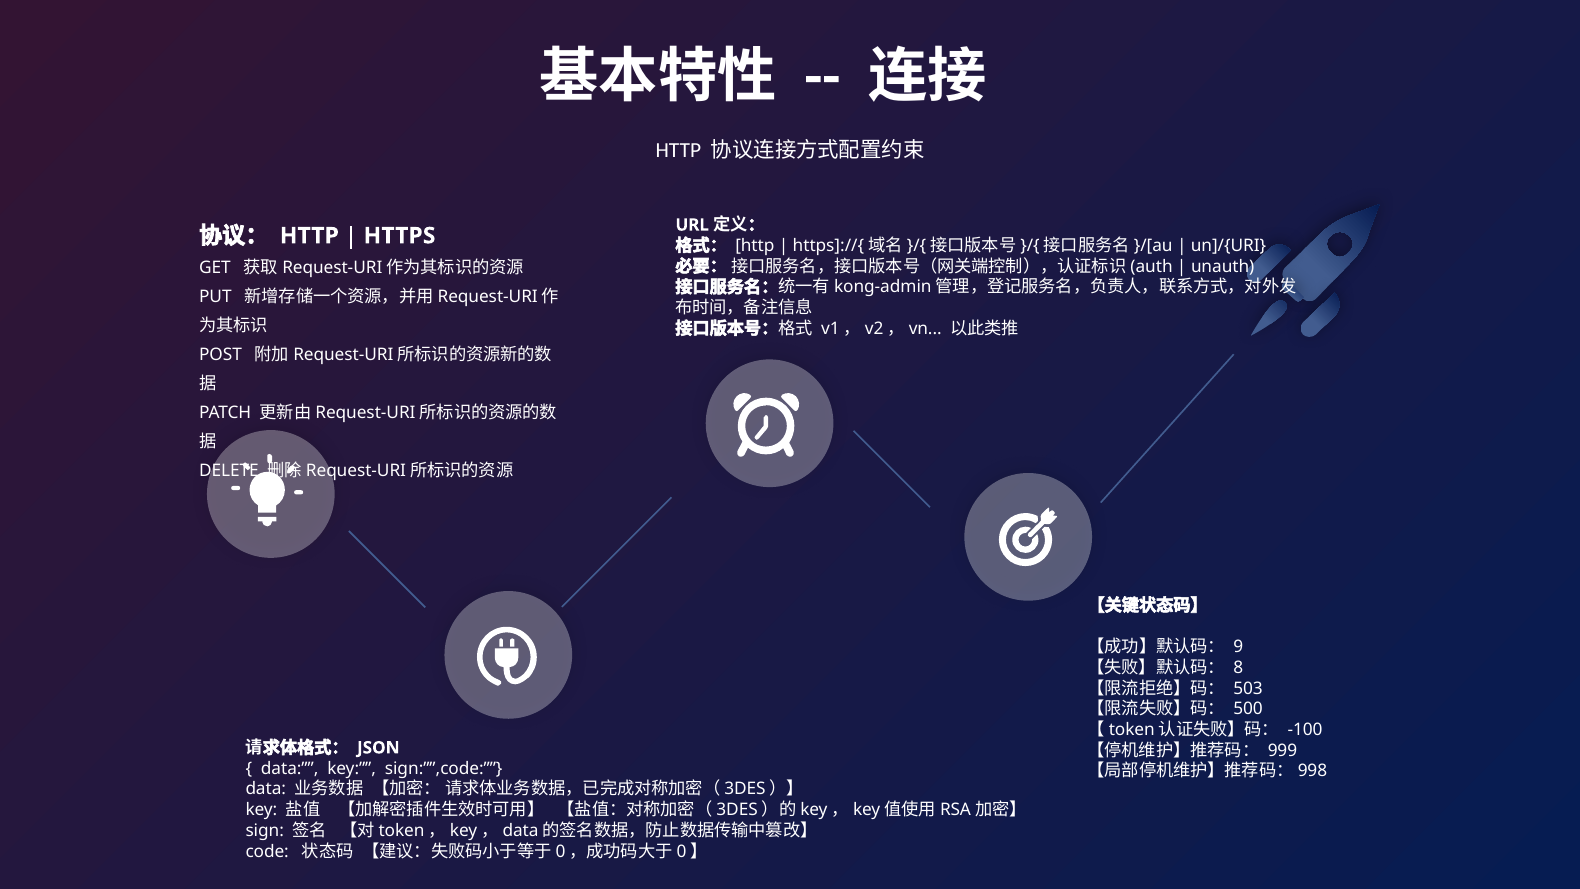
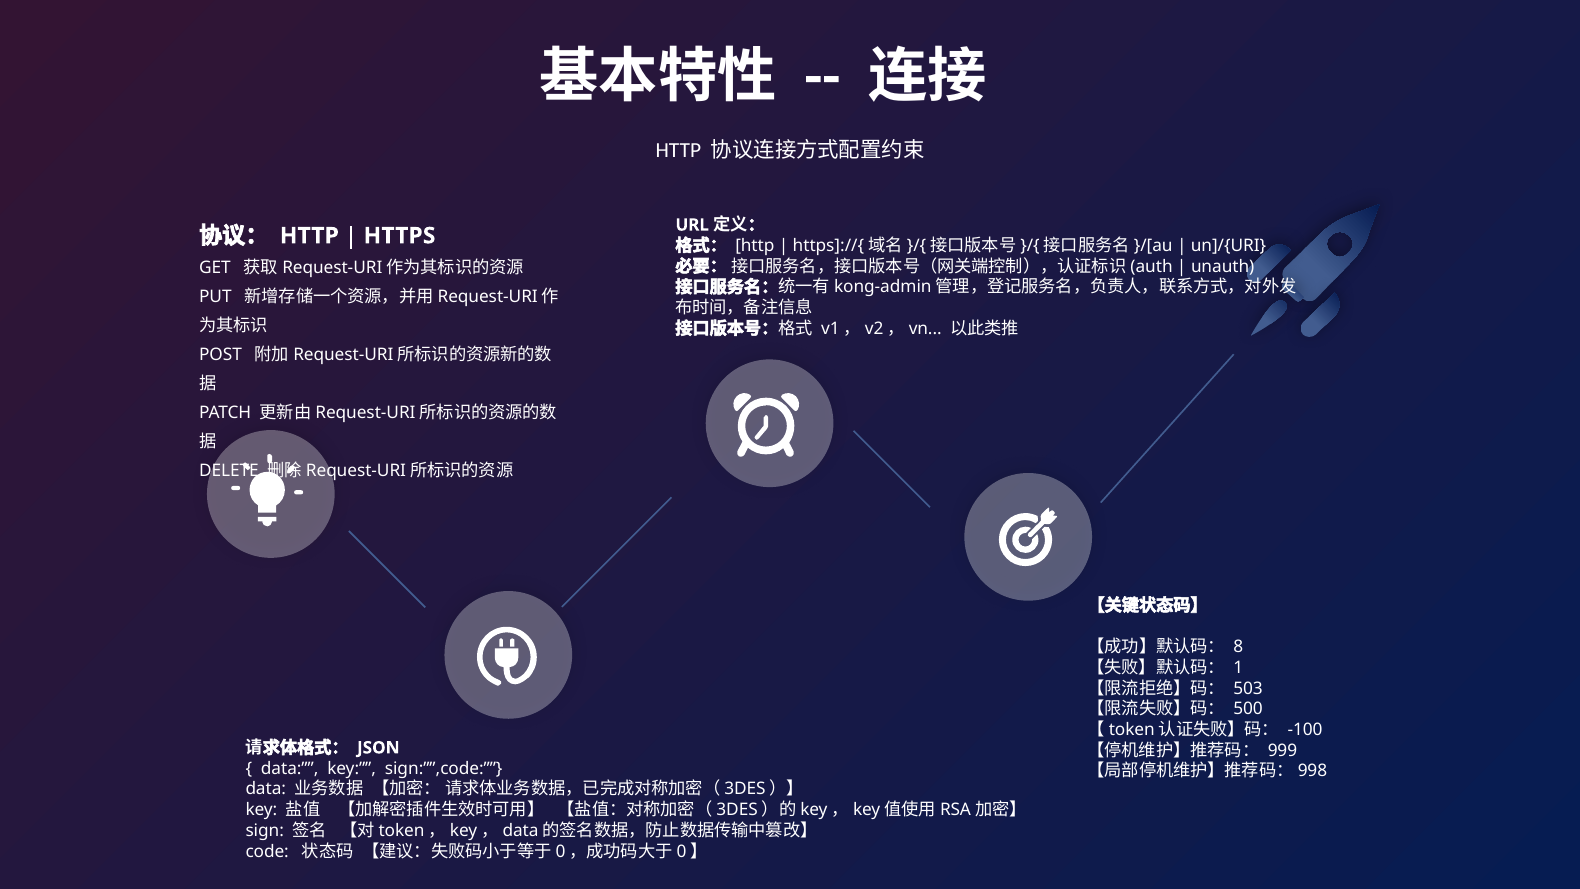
9: 9 -> 8
8: 8 -> 1
